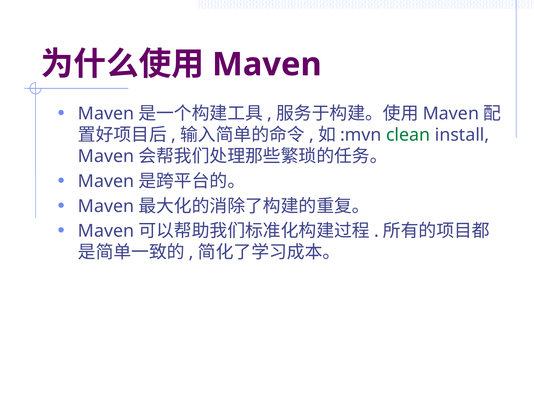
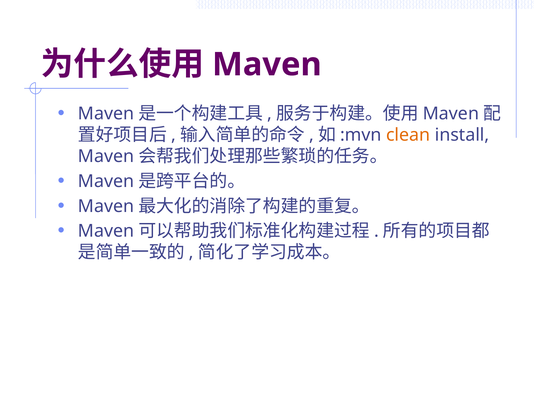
clean colour: green -> orange
